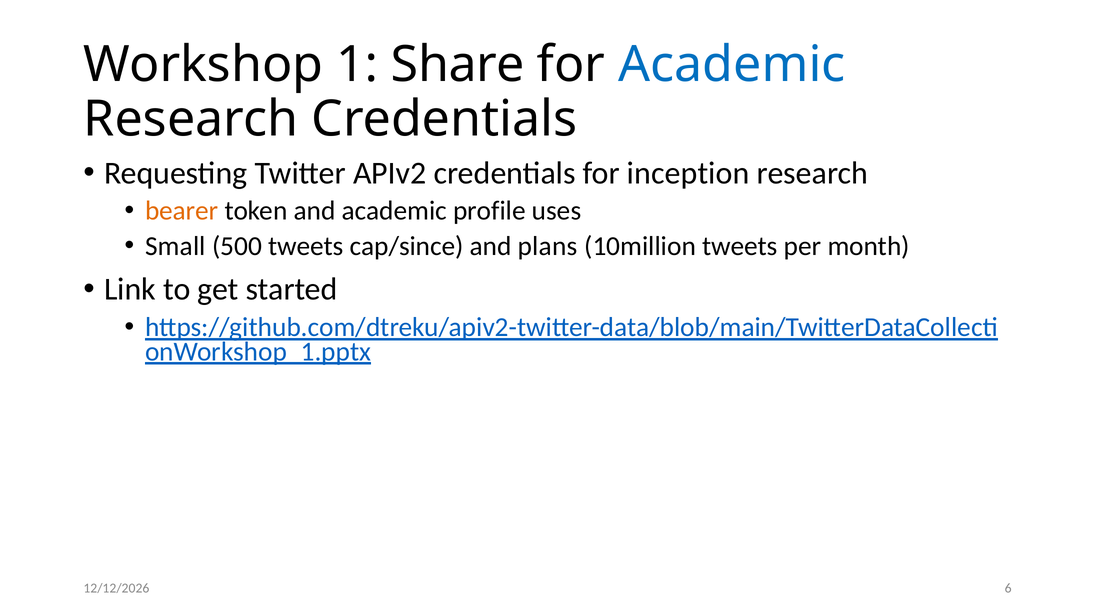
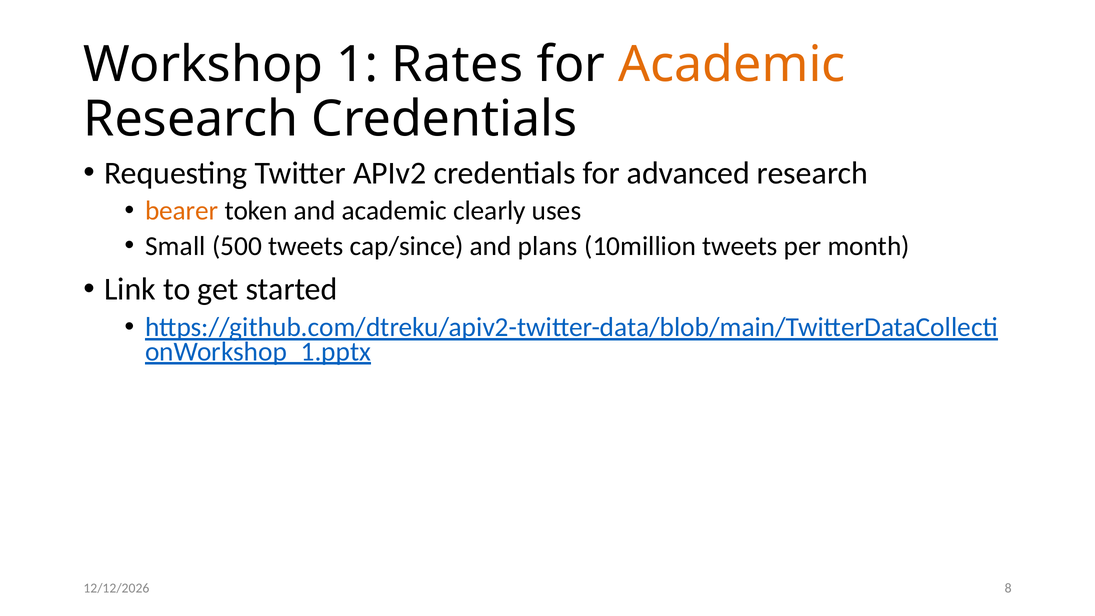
Share: Share -> Rates
Academic at (732, 65) colour: blue -> orange
inception: inception -> advanced
profile: profile -> clearly
6: 6 -> 8
